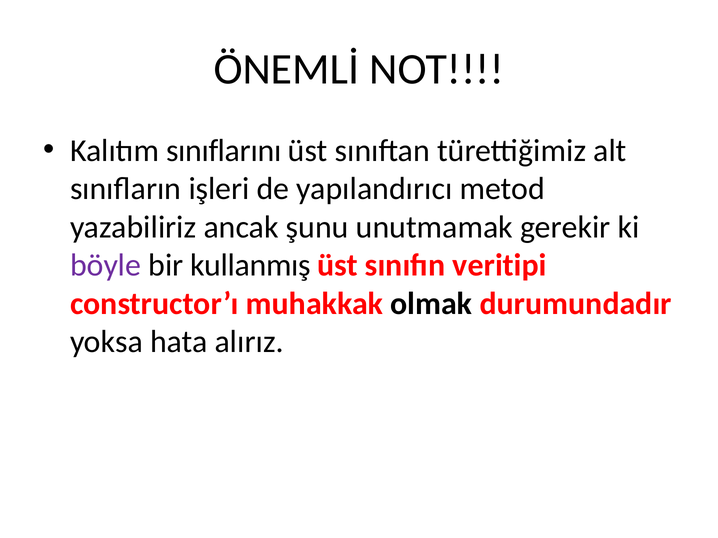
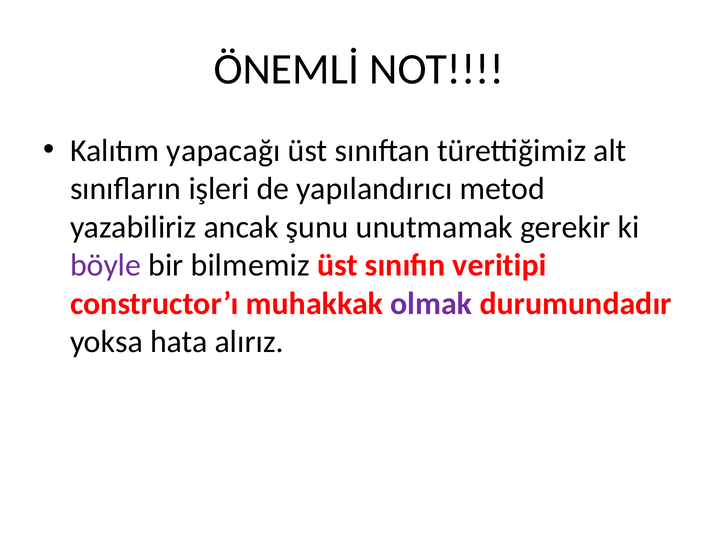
sınıflarını: sınıflarını -> yapacağı
kullanmış: kullanmış -> bilmemiz
olmak colour: black -> purple
